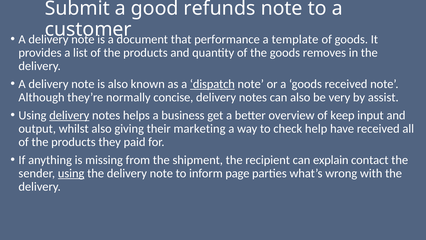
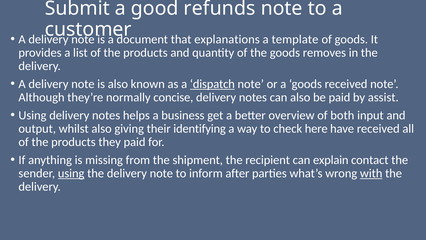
performance: performance -> explanations
be very: very -> paid
delivery at (69, 115) underline: present -> none
keep: keep -> both
marketing: marketing -> identifying
help: help -> here
page: page -> after
with underline: none -> present
